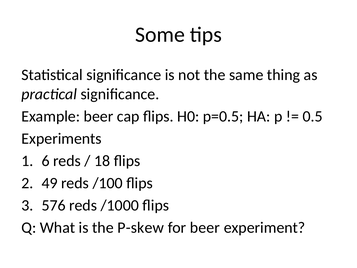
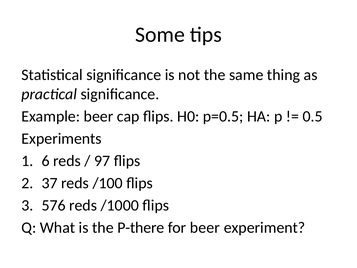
18: 18 -> 97
49: 49 -> 37
P-skew: P-skew -> P-there
